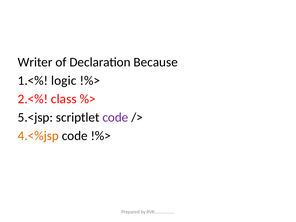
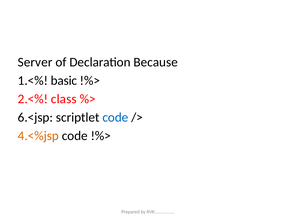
Writer: Writer -> Server
logic: logic -> basic
5.<jsp: 5.<jsp -> 6.<jsp
code at (115, 117) colour: purple -> blue
